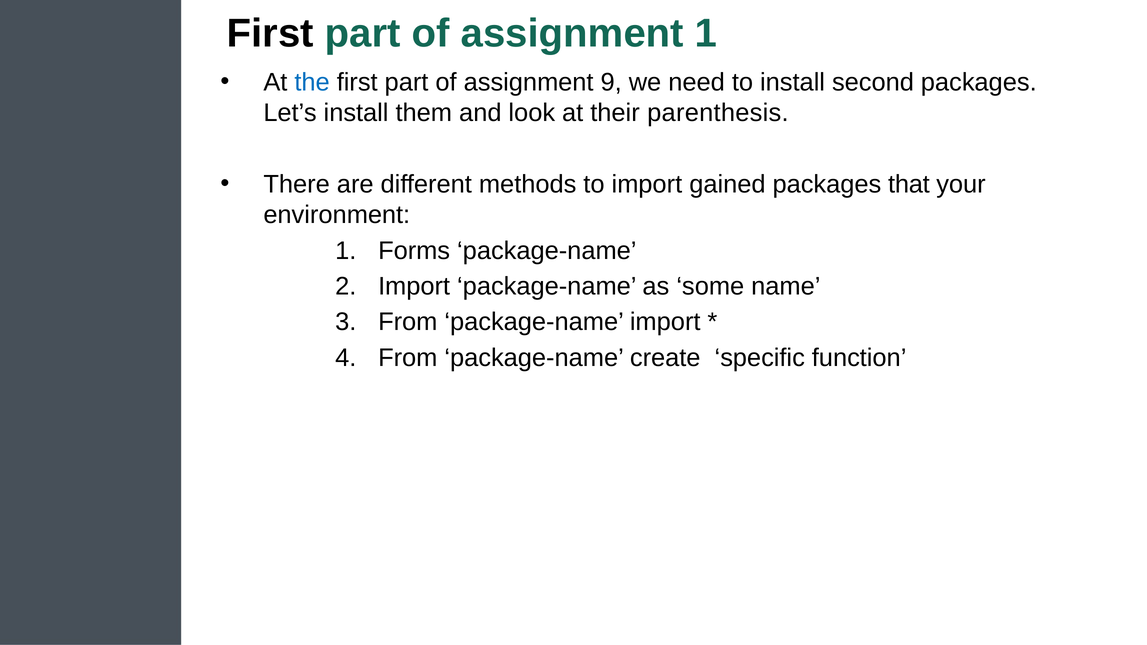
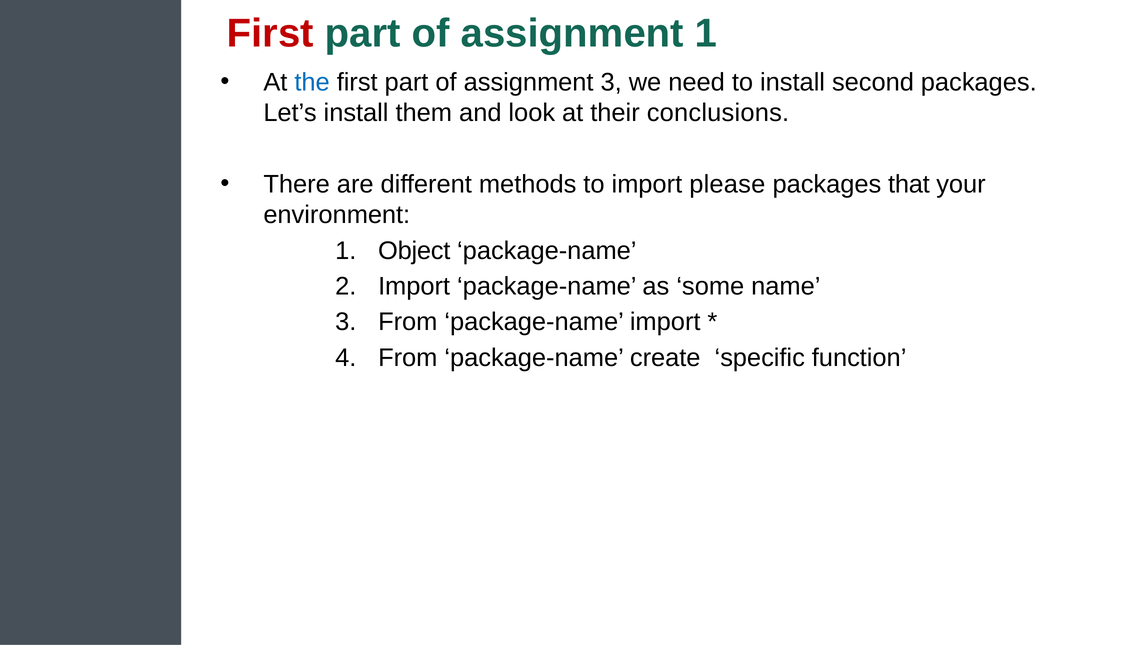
First at (270, 34) colour: black -> red
assignment 9: 9 -> 3
parenthesis: parenthesis -> conclusions
gained: gained -> please
Forms: Forms -> Object
